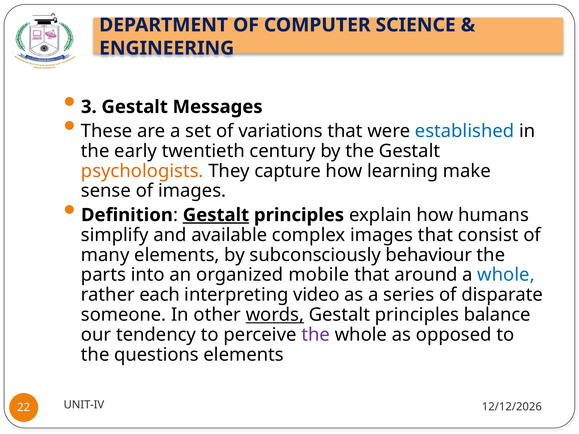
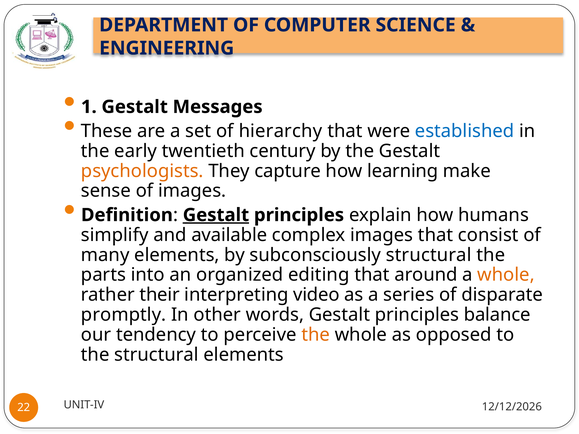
3: 3 -> 1
variations: variations -> hierarchy
subconsciously behaviour: behaviour -> structural
mobile: mobile -> editing
whole at (506, 275) colour: blue -> orange
each: each -> their
someone: someone -> promptly
words underline: present -> none
the at (316, 335) colour: purple -> orange
the questions: questions -> structural
